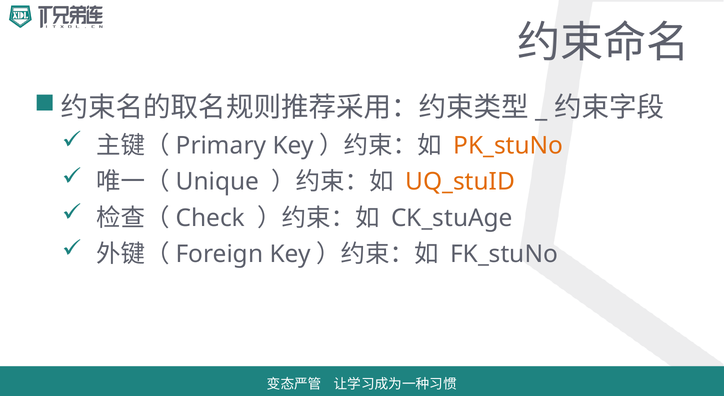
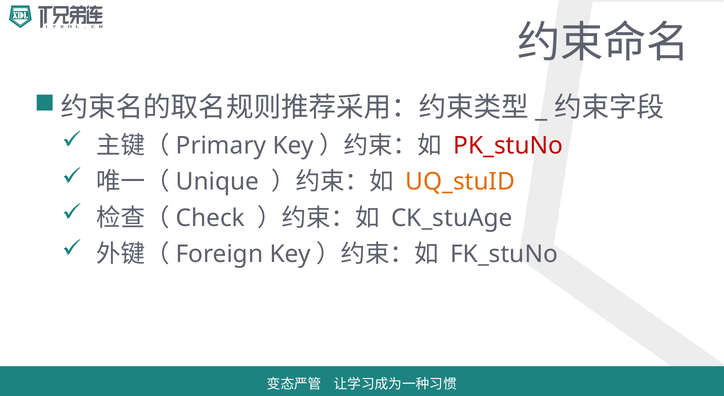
PK_stuNo colour: orange -> red
